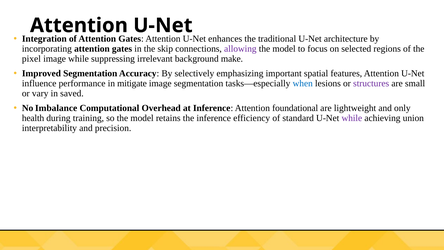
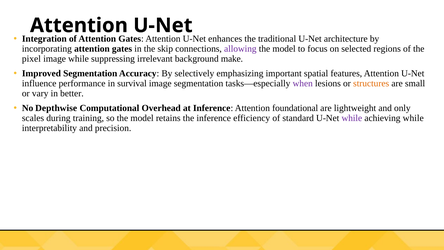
mitigate: mitigate -> survival
when colour: blue -> purple
structures colour: purple -> orange
saved: saved -> better
Imbalance: Imbalance -> Depthwise
health: health -> scales
achieving union: union -> while
